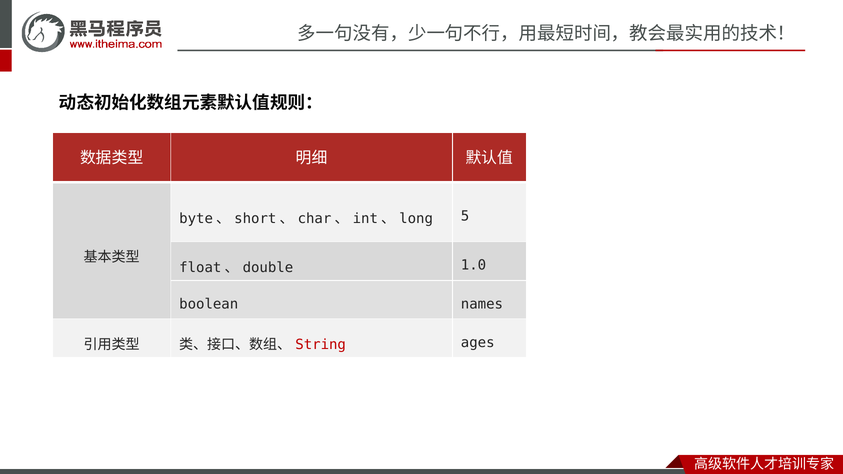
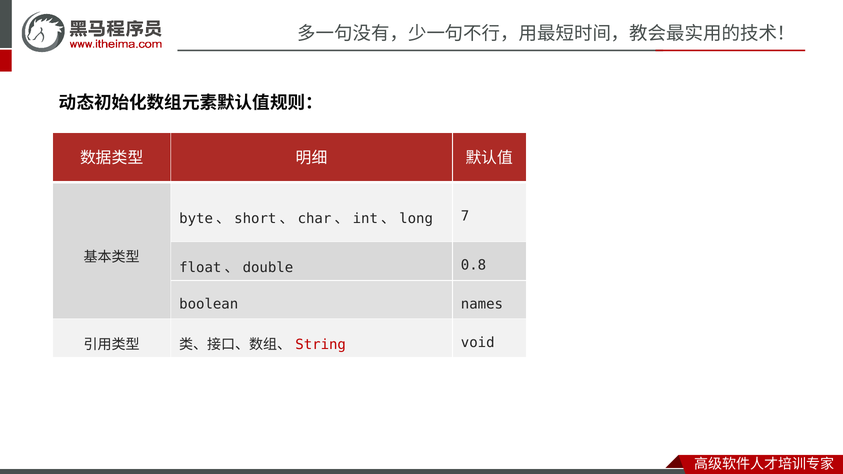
5: 5 -> 7
1.0: 1.0 -> 0.8
ages: ages -> void
